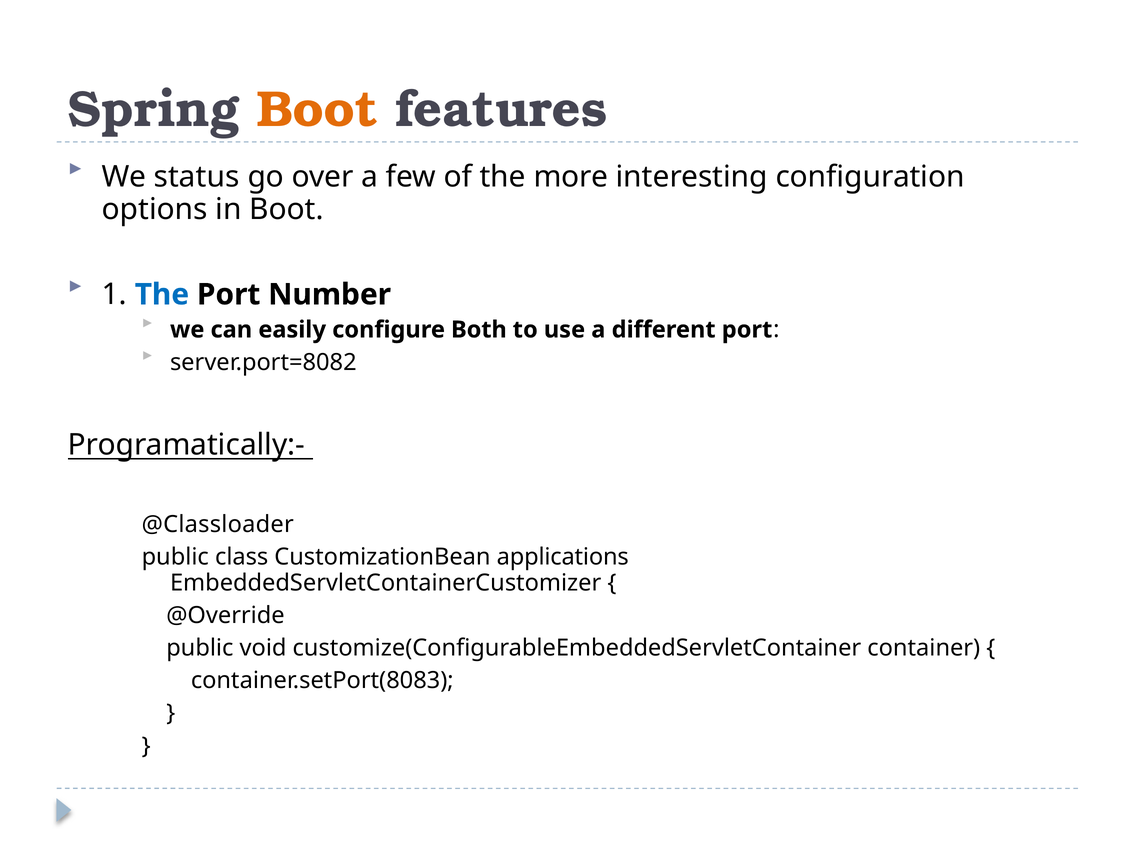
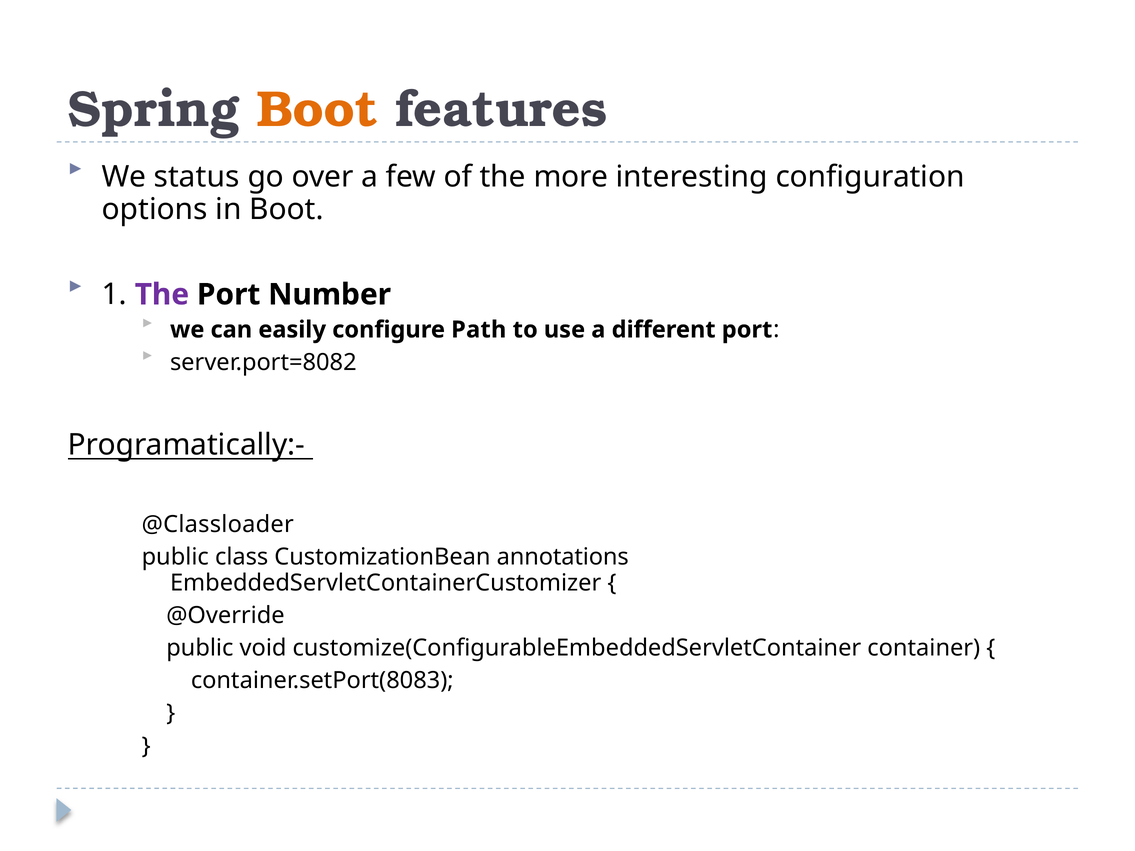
The at (162, 295) colour: blue -> purple
Both: Both -> Path
applications: applications -> annotations
